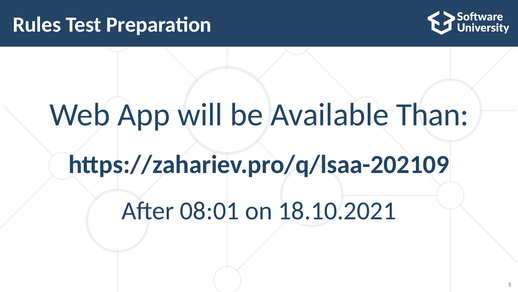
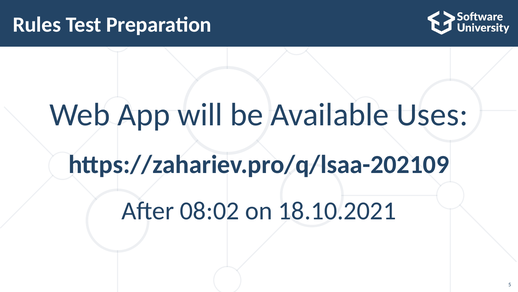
Than: Than -> Uses
08:01: 08:01 -> 08:02
